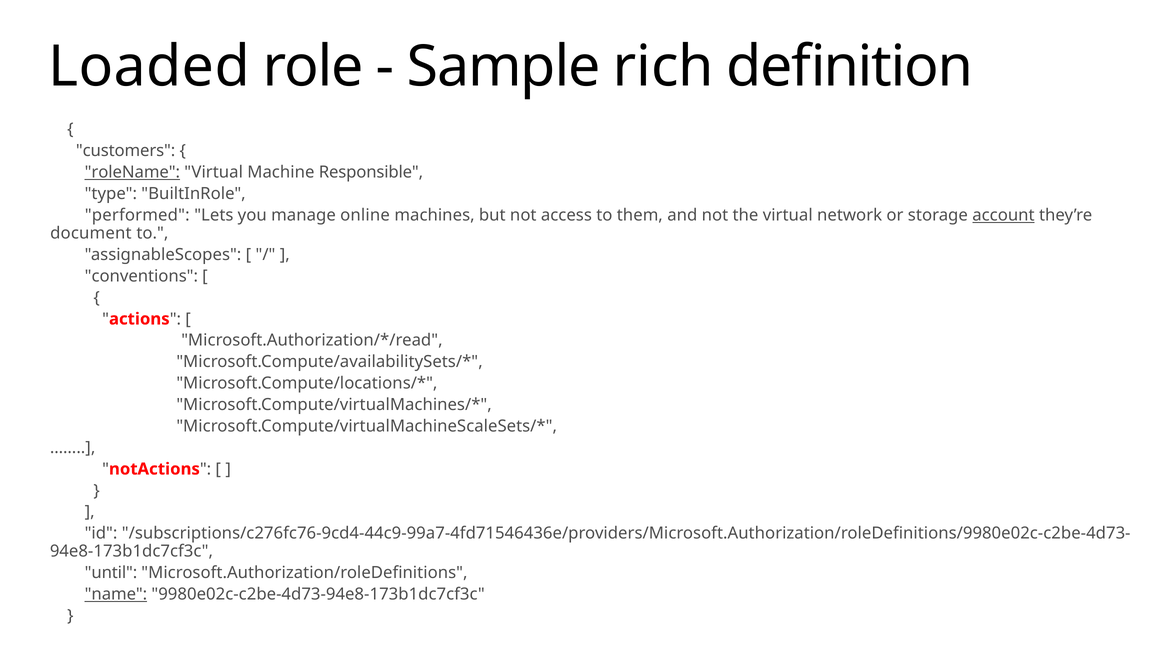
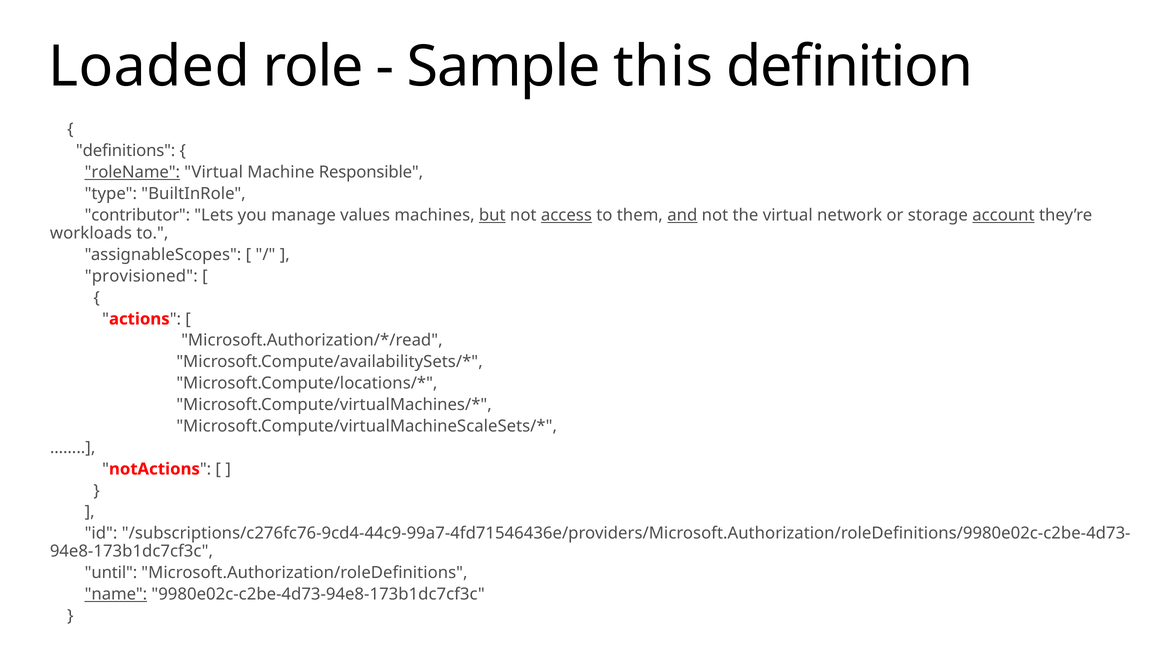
rich: rich -> this
customers: customers -> definitions
performed: performed -> contributor
online: online -> values
but underline: none -> present
access underline: none -> present
and underline: none -> present
document: document -> workloads
conventions: conventions -> provisioned
